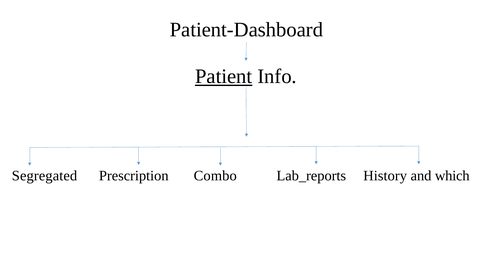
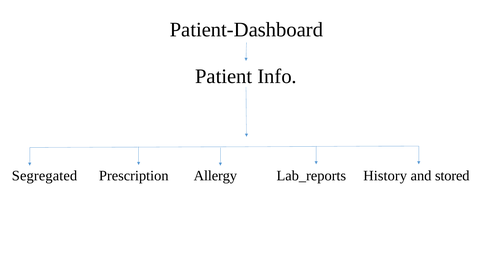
Patient underline: present -> none
Combo: Combo -> Allergy
which: which -> stored
